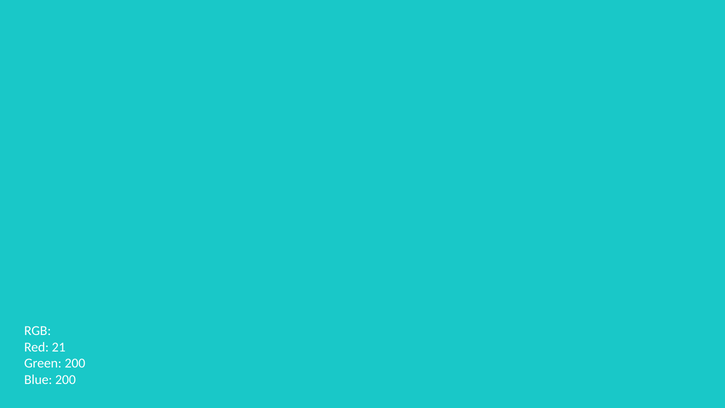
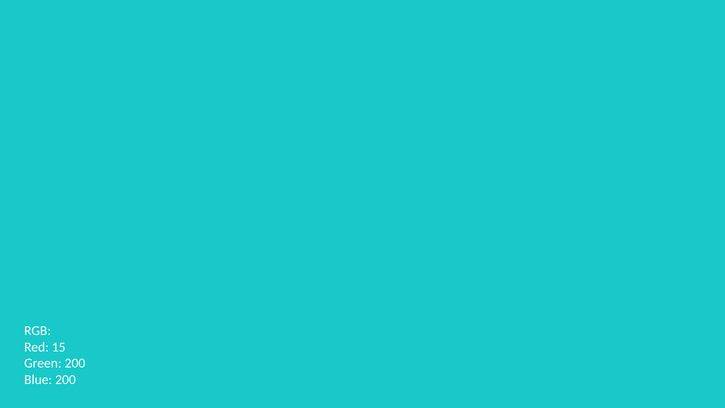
21: 21 -> 15
